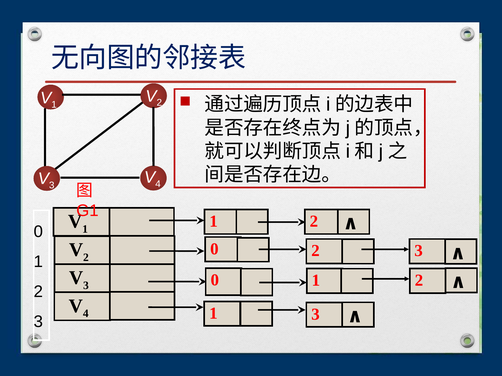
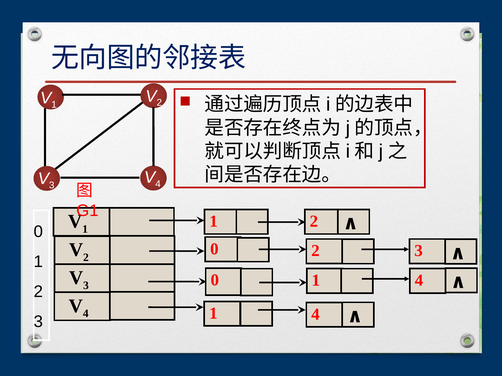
2 at (419, 281): 2 -> 4
3 at (315, 315): 3 -> 4
